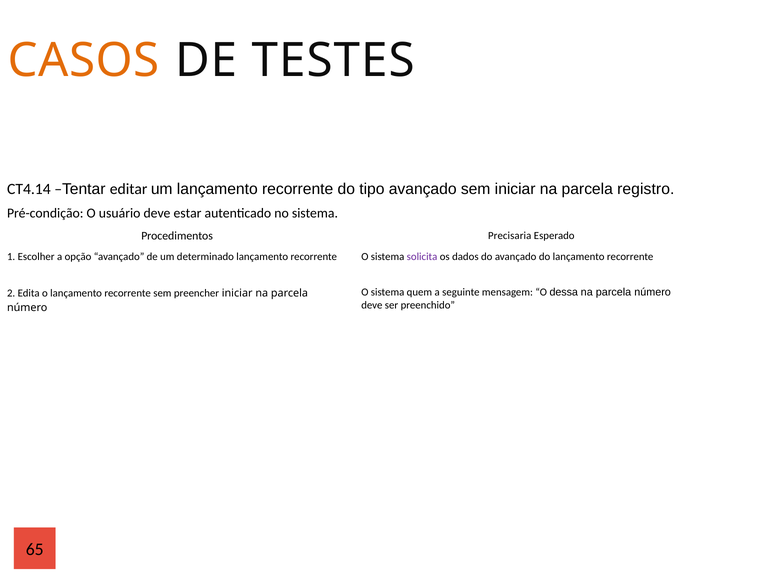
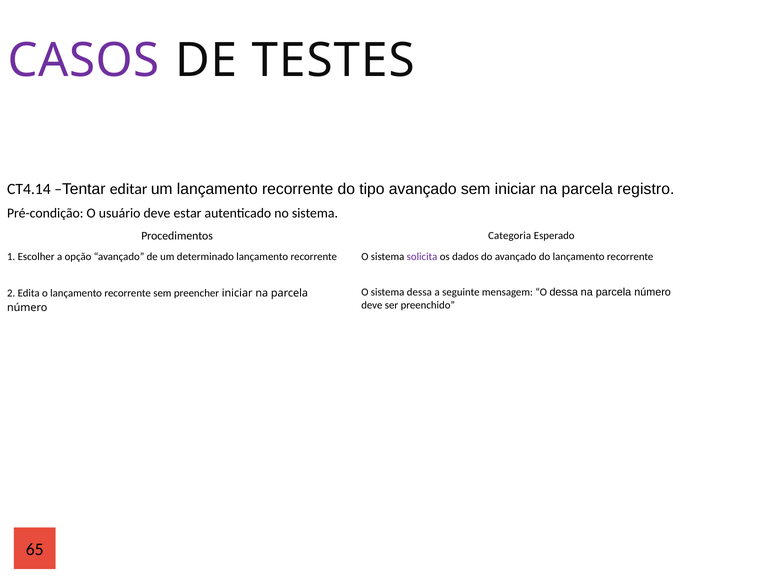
CASOS colour: orange -> purple
Precisaria: Precisaria -> Categoria
sistema quem: quem -> dessa
